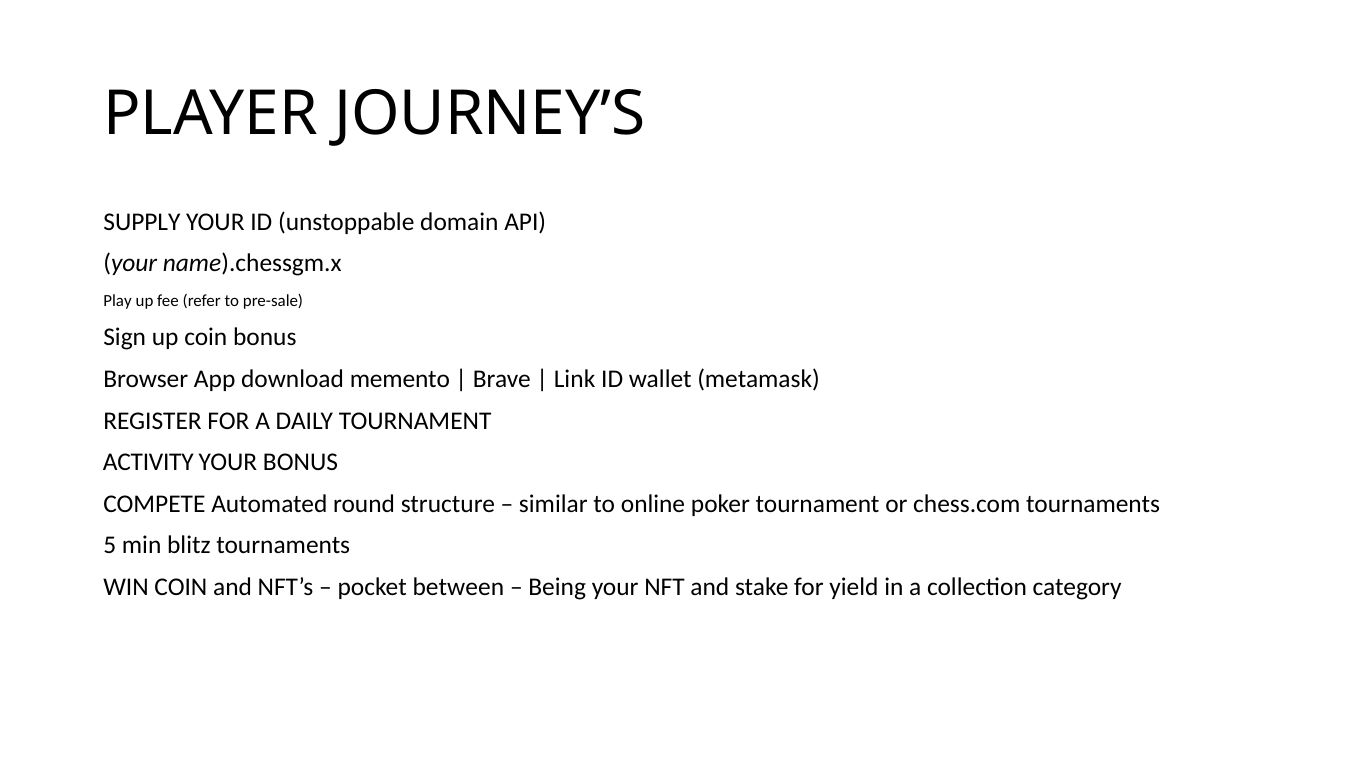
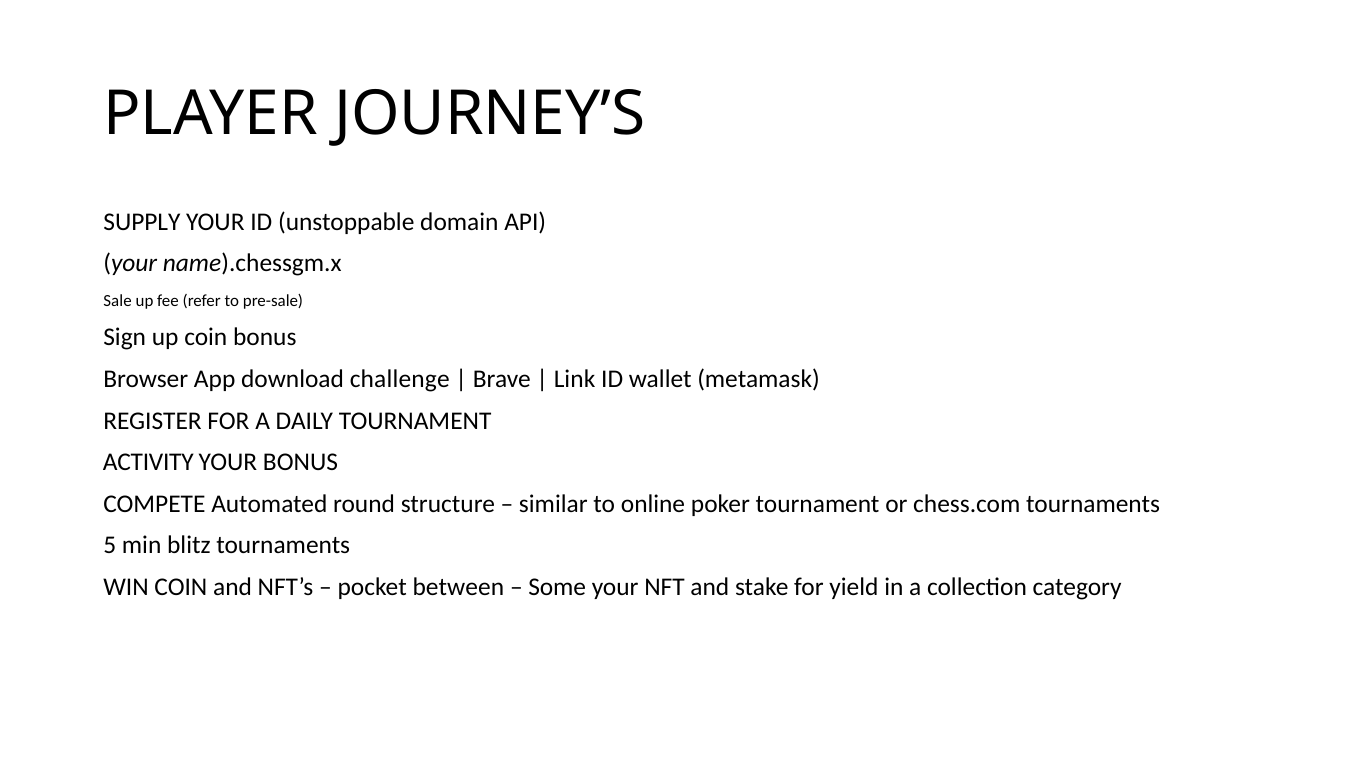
Play: Play -> Sale
memento: memento -> challenge
Being: Being -> Some
